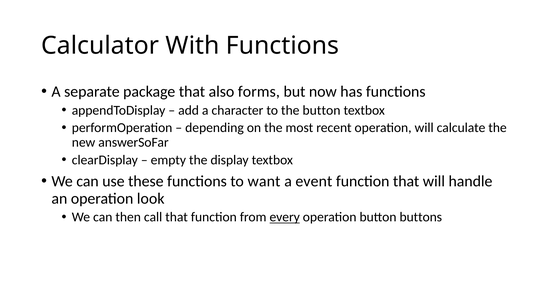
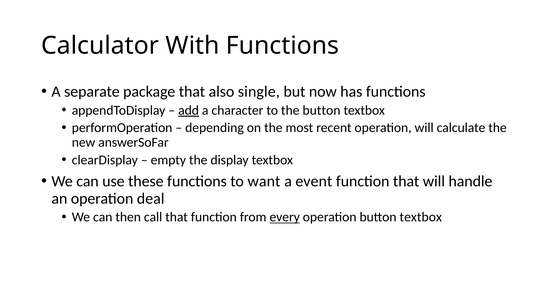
forms: forms -> single
add underline: none -> present
look: look -> deal
operation button buttons: buttons -> textbox
